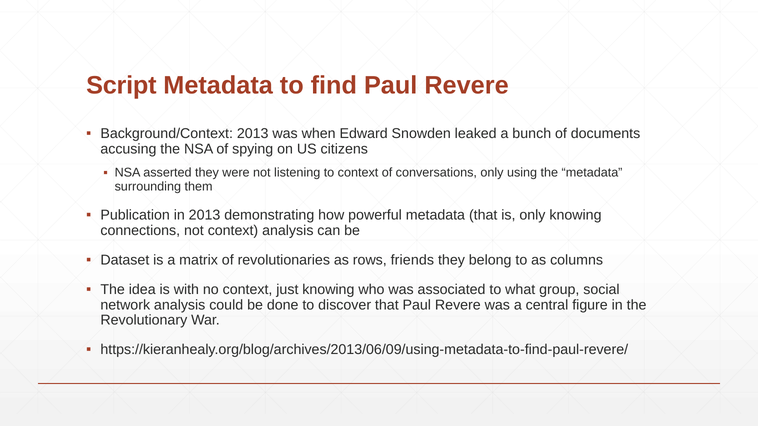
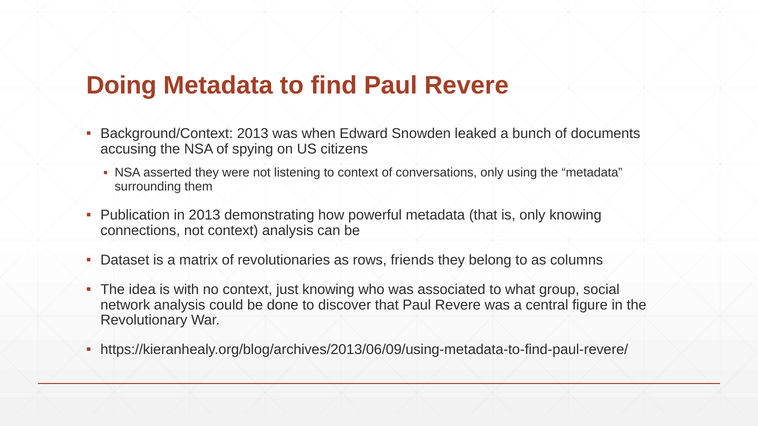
Script: Script -> Doing
